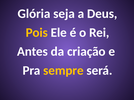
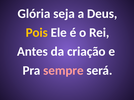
sempre colour: yellow -> pink
